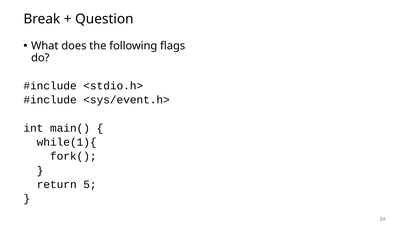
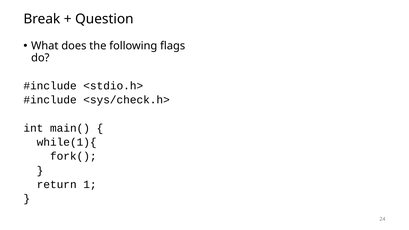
<sys/event.h>: <sys/event.h> -> <sys/check.h>
5: 5 -> 1
